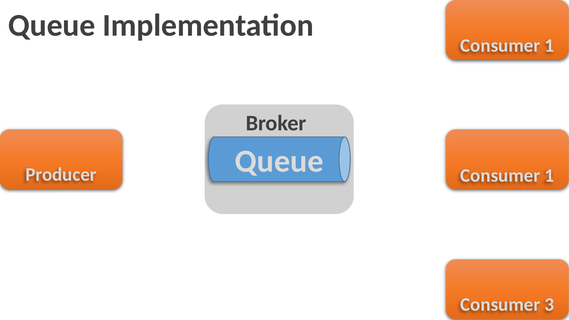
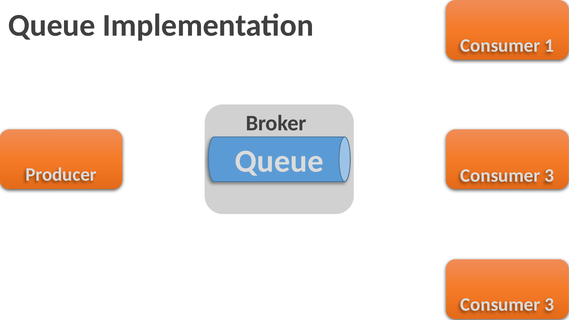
Producer Consumer 1: 1 -> 3
